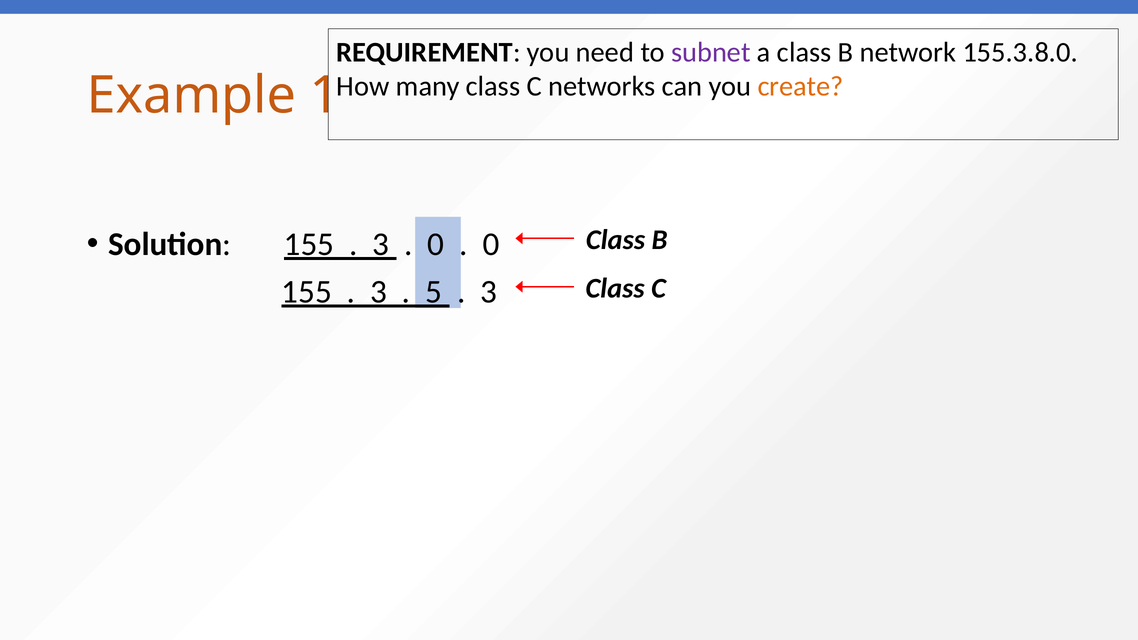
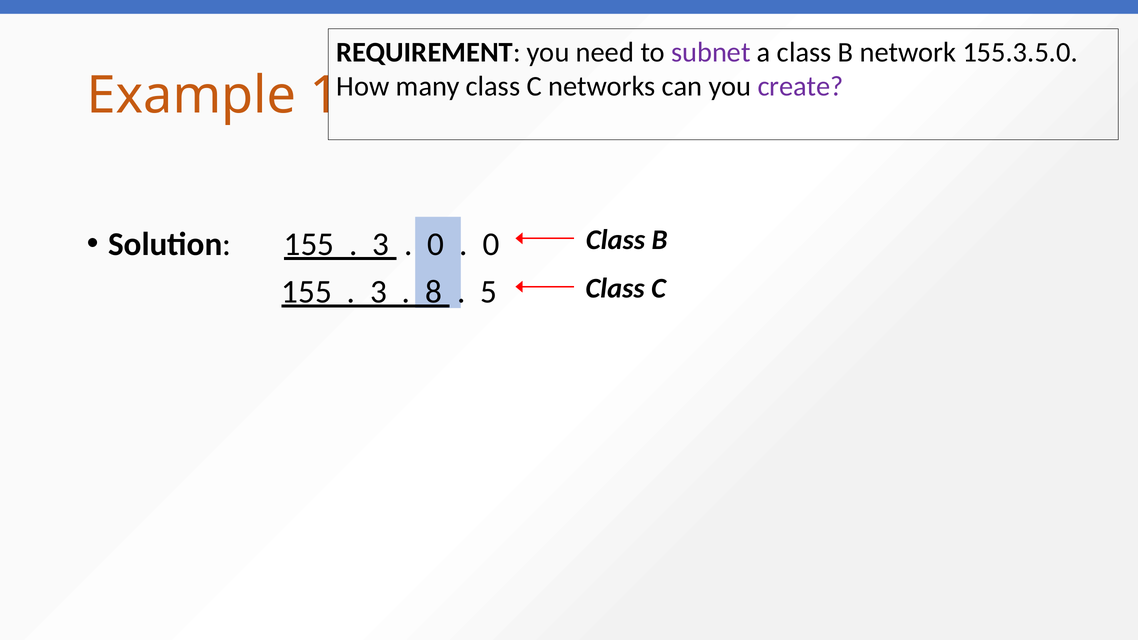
155.3.8.0: 155.3.8.0 -> 155.3.5.0
create colour: orange -> purple
5: 5 -> 8
3 at (489, 292): 3 -> 5
